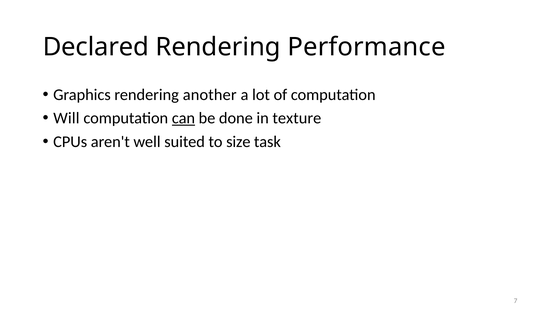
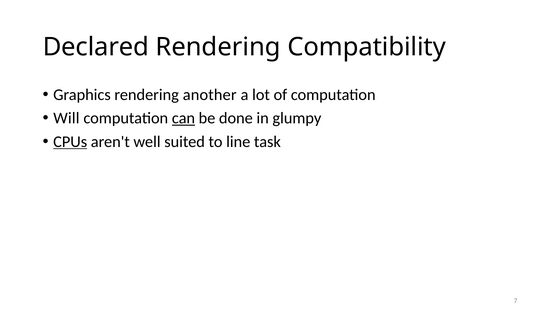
Performance: Performance -> Compatibility
texture: texture -> glumpy
CPUs underline: none -> present
size: size -> line
